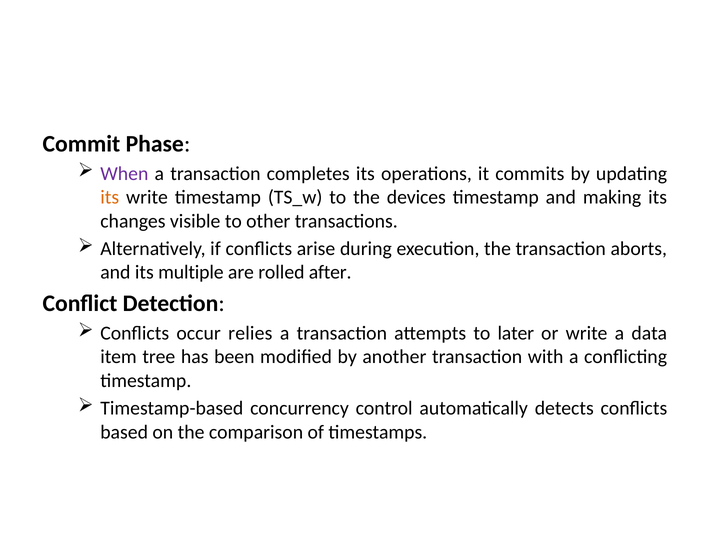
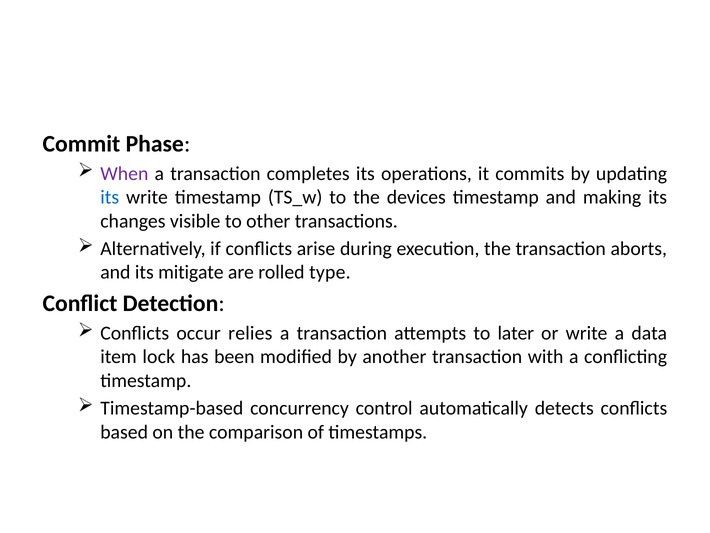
its at (110, 197) colour: orange -> blue
multiple: multiple -> mitigate
after: after -> type
tree: tree -> lock
